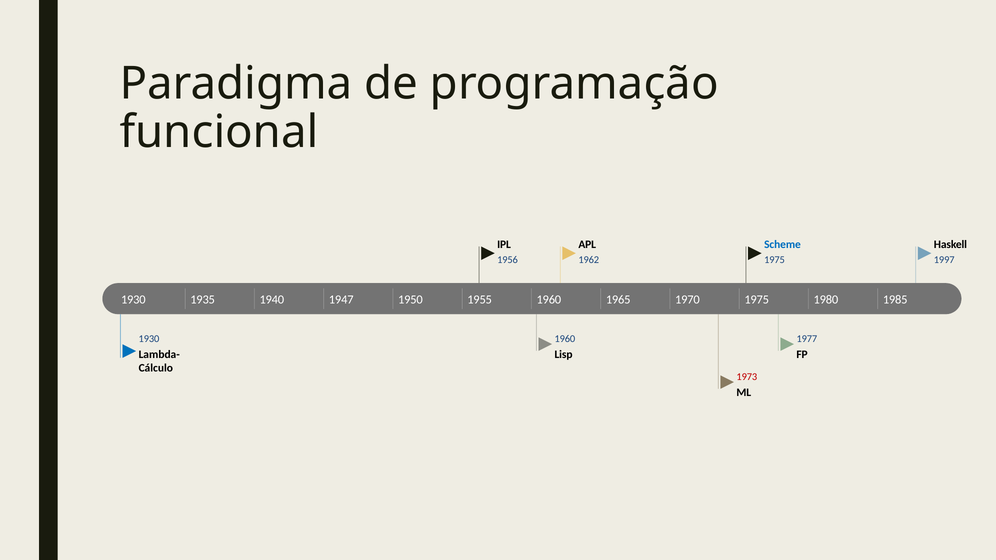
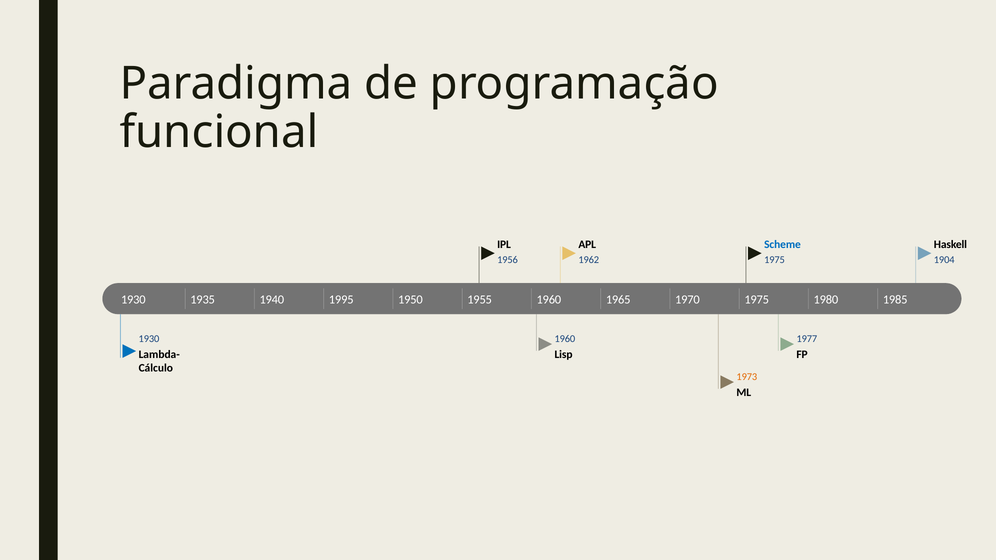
1997: 1997 -> 1904
1947: 1947 -> 1995
1973 colour: red -> orange
